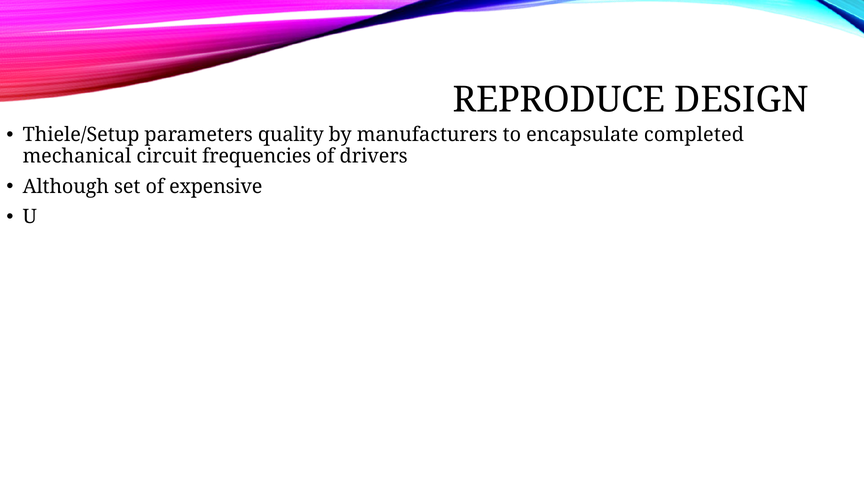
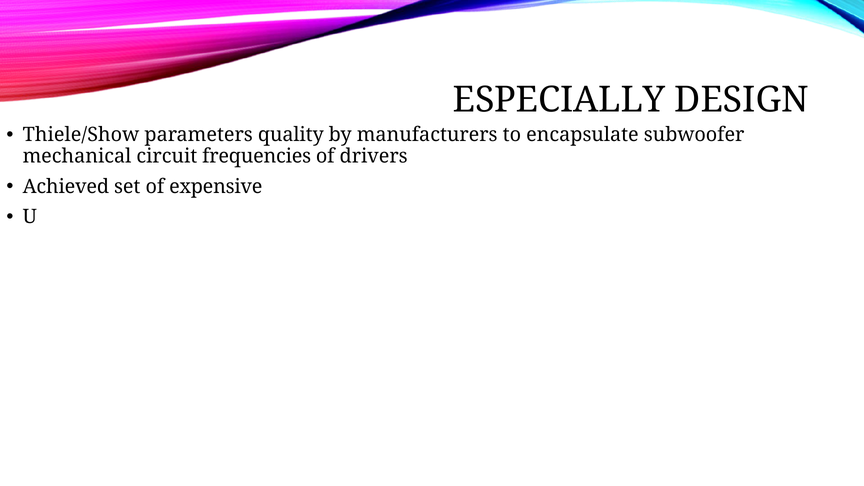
REPRODUCE: REPRODUCE -> ESPECIALLY
Thiele/Setup: Thiele/Setup -> Thiele/Show
completed: completed -> subwoofer
Although: Although -> Achieved
